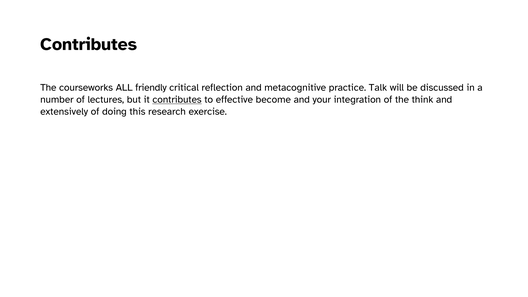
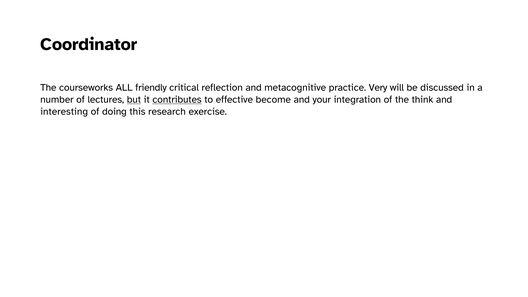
Contributes at (89, 44): Contributes -> Coordinator
Talk: Talk -> Very
but underline: none -> present
extensively: extensively -> interesting
